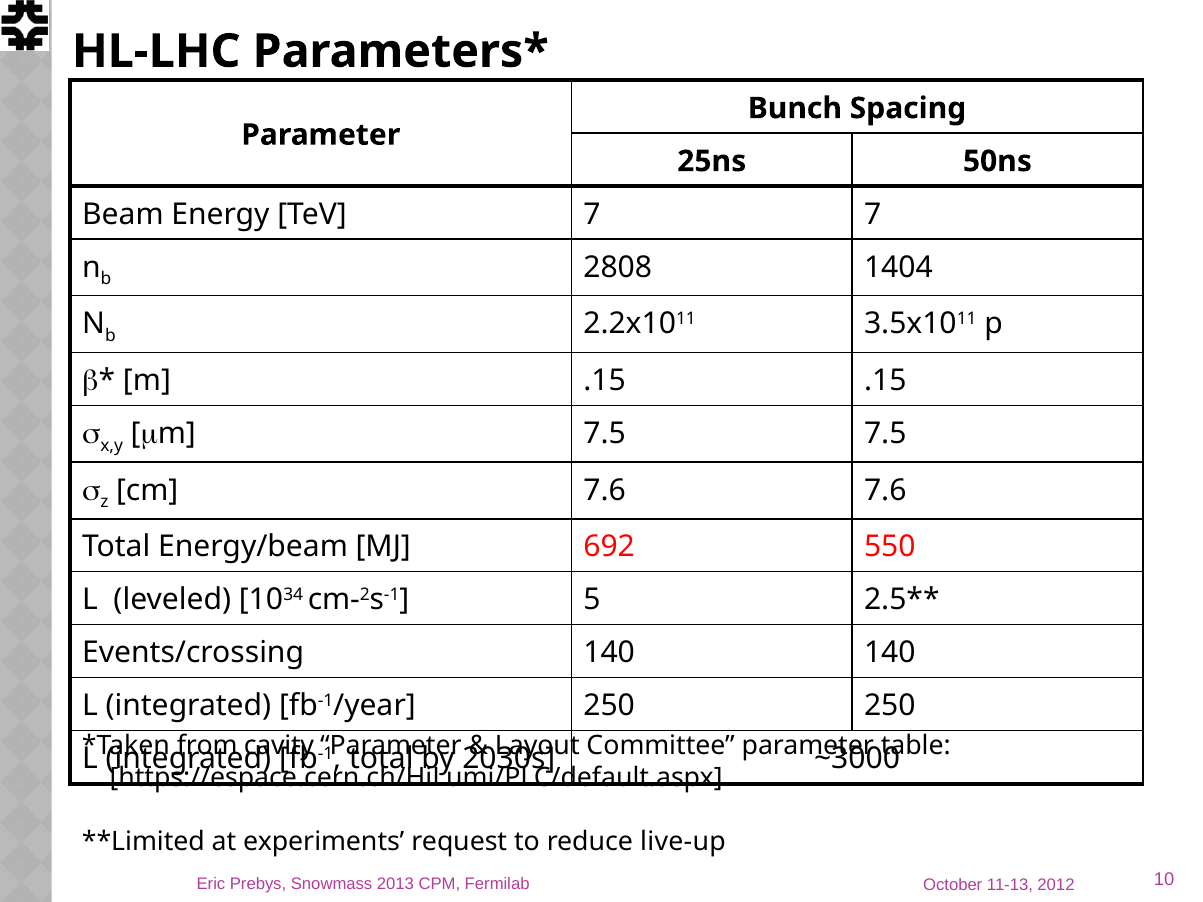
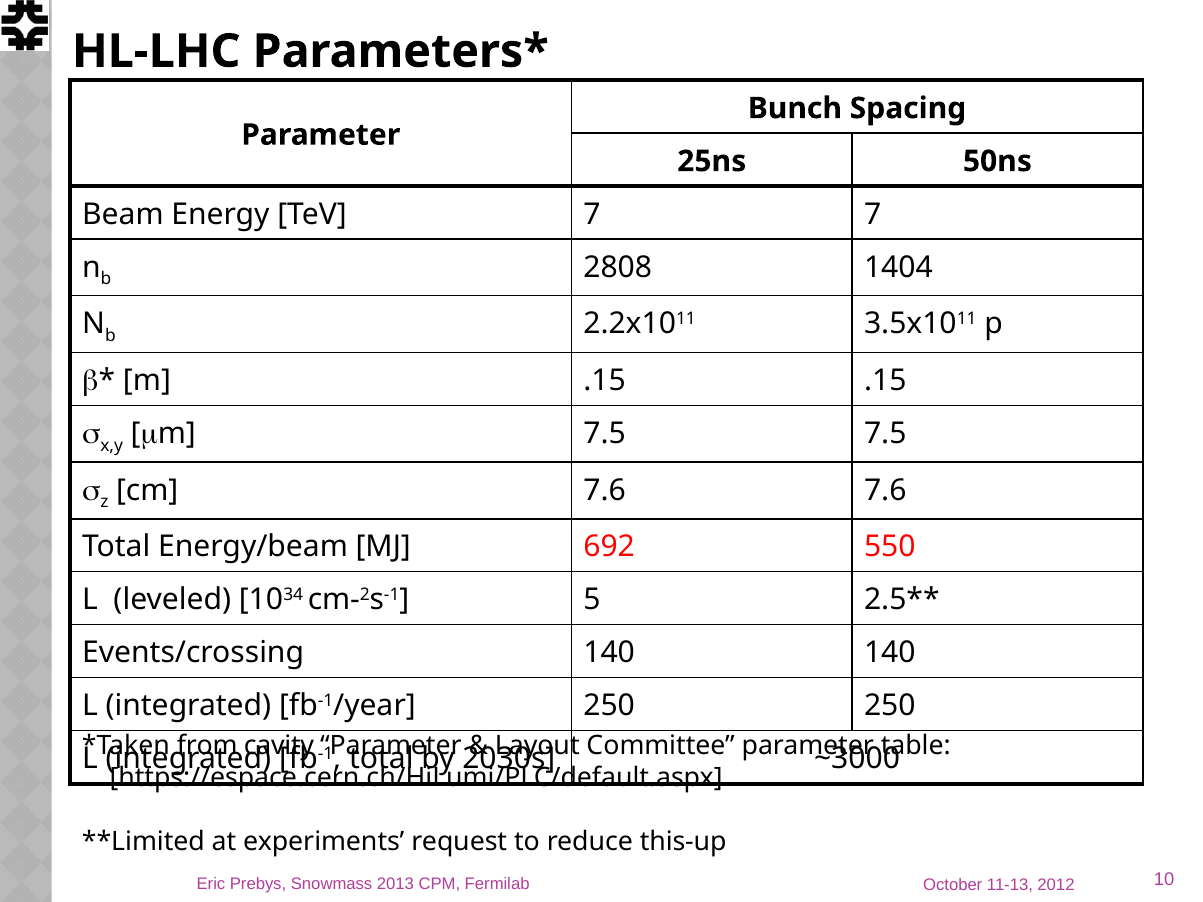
live-up: live-up -> this-up
